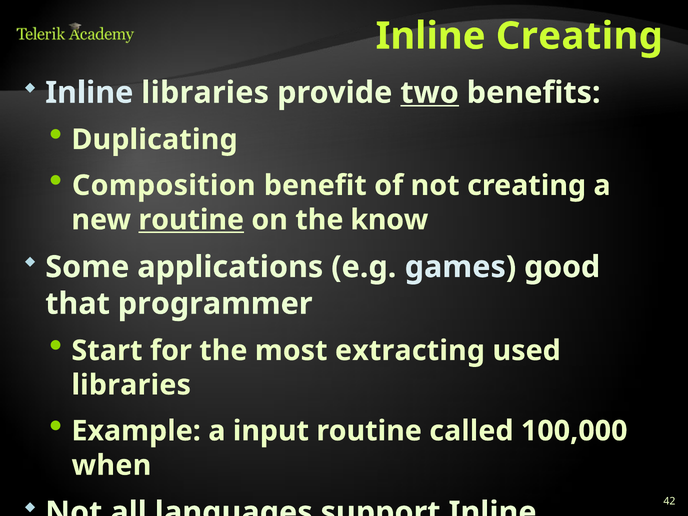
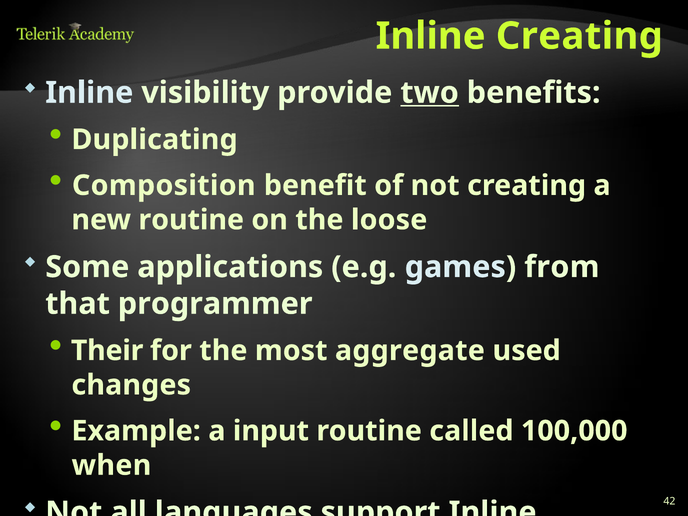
Inline libraries: libraries -> visibility
routine at (191, 220) underline: present -> none
know: know -> loose
good: good -> from
Start: Start -> Their
extracting: extracting -> aggregate
libraries at (131, 385): libraries -> changes
